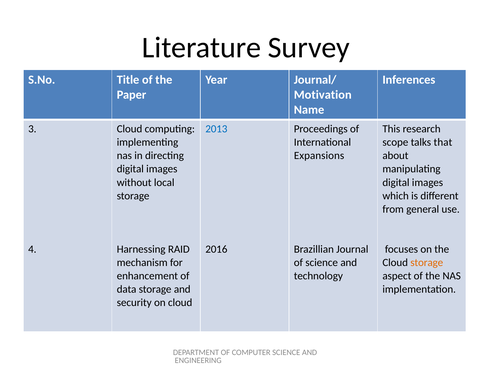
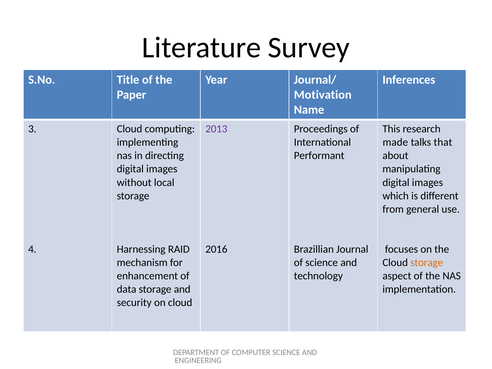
2013 colour: blue -> purple
scope: scope -> made
Expansions: Expansions -> Performant
